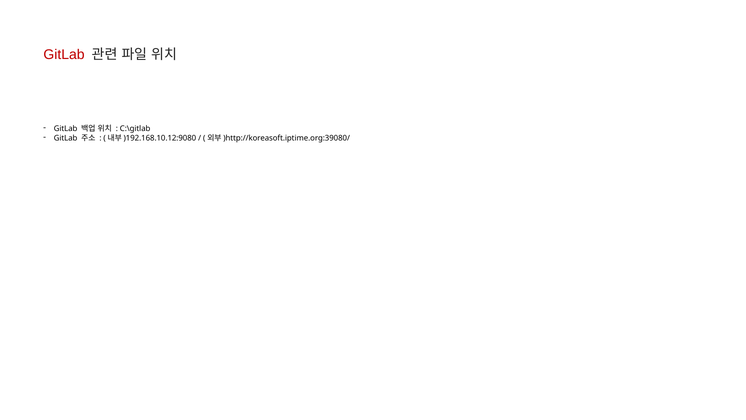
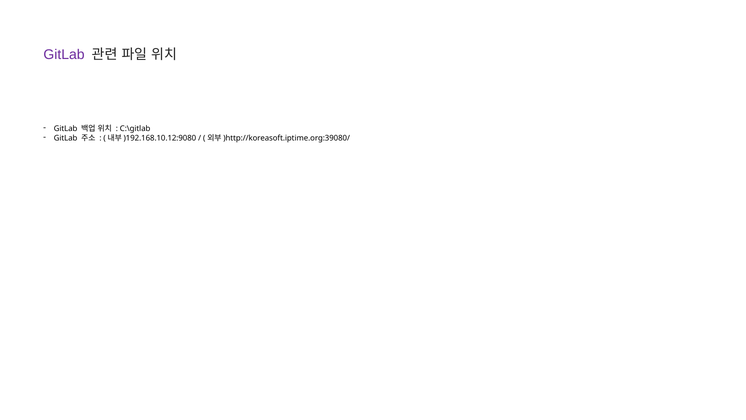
GitLab at (64, 54) colour: red -> purple
